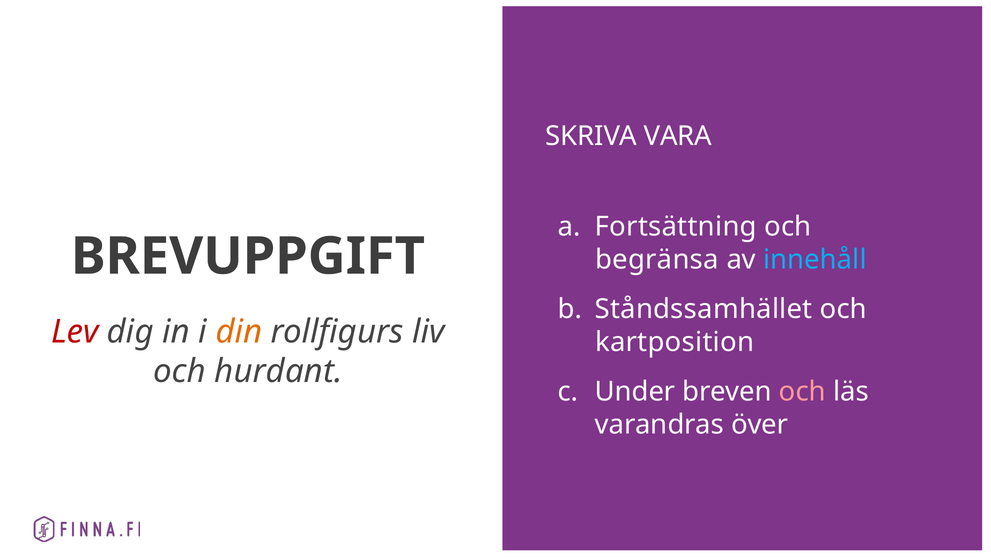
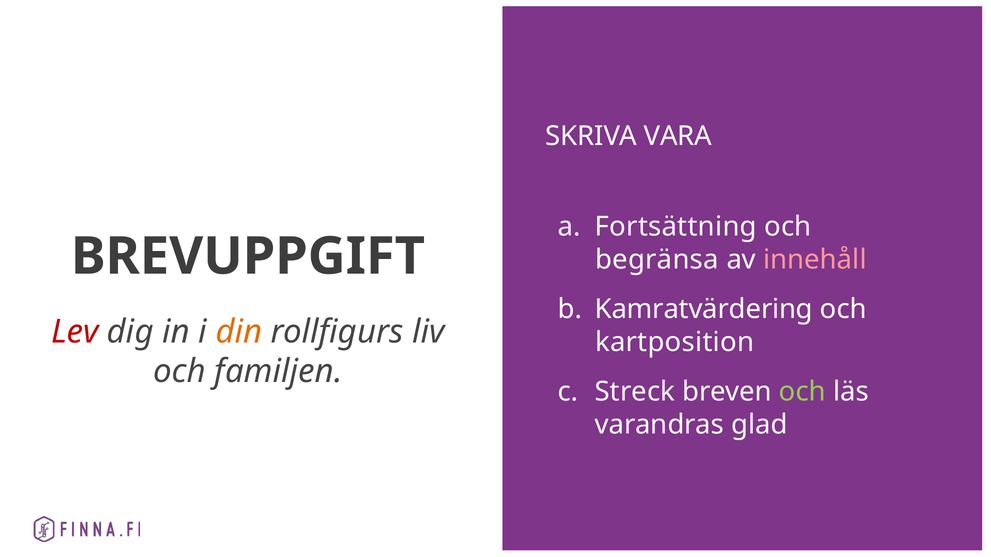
innehåll colour: light blue -> pink
Ståndssamhället: Ståndssamhället -> Kamratvärdering
hurdant: hurdant -> familjen
Under: Under -> Streck
och at (802, 392) colour: pink -> light green
över: över -> glad
